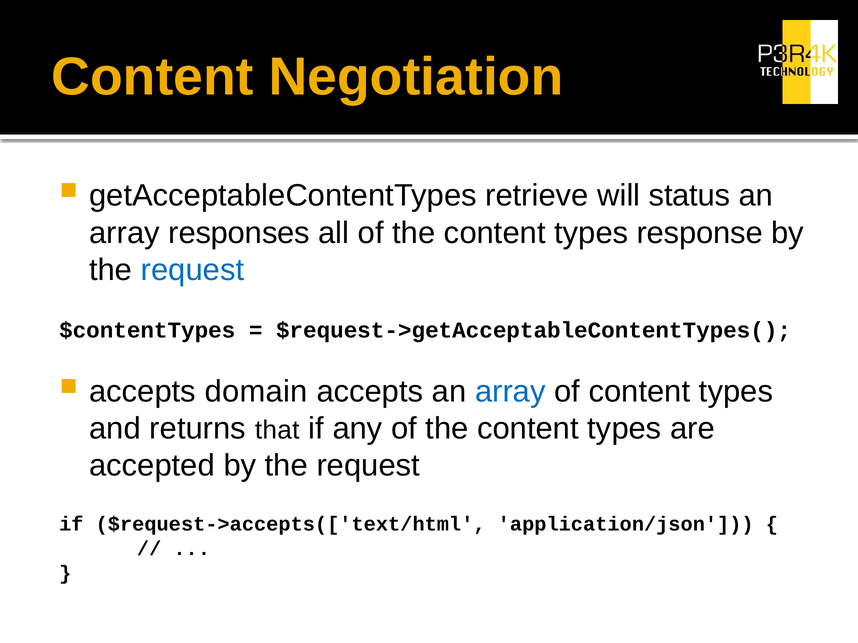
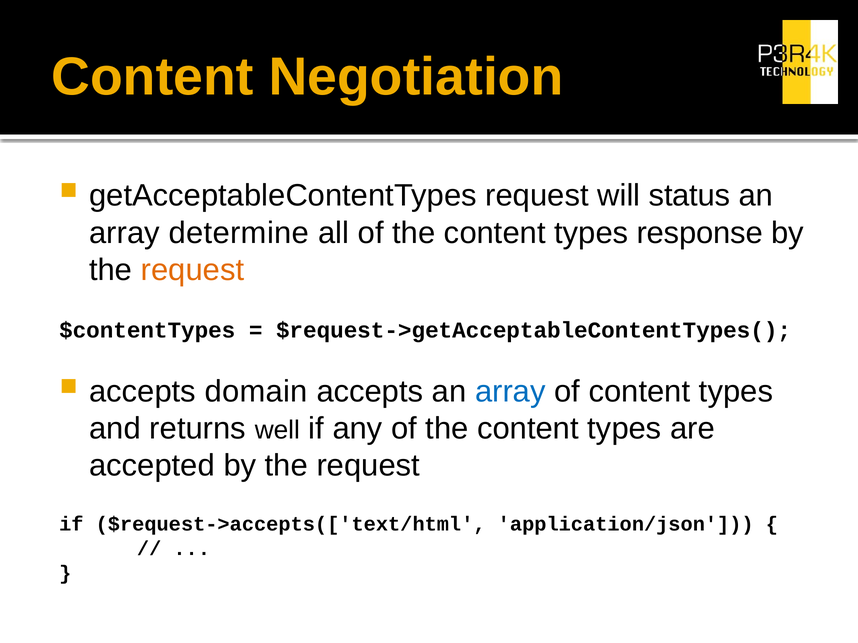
getAcceptableContentTypes retrieve: retrieve -> request
responses: responses -> determine
request at (192, 270) colour: blue -> orange
that: that -> well
